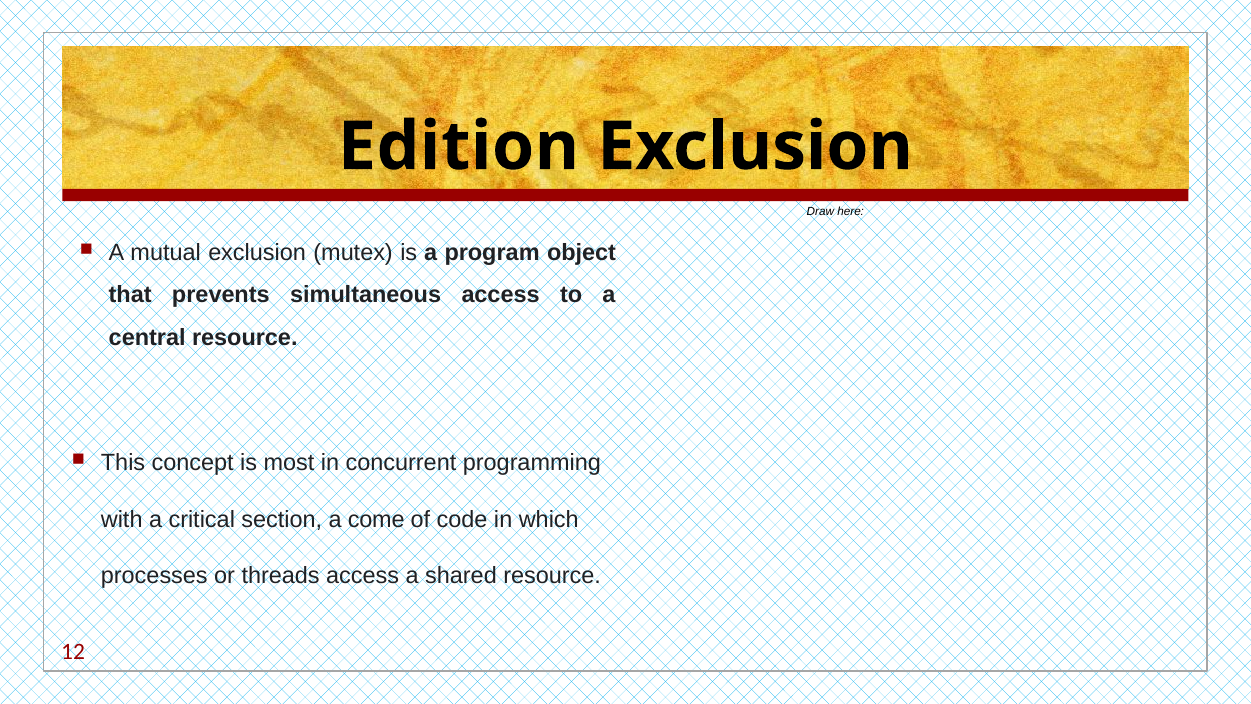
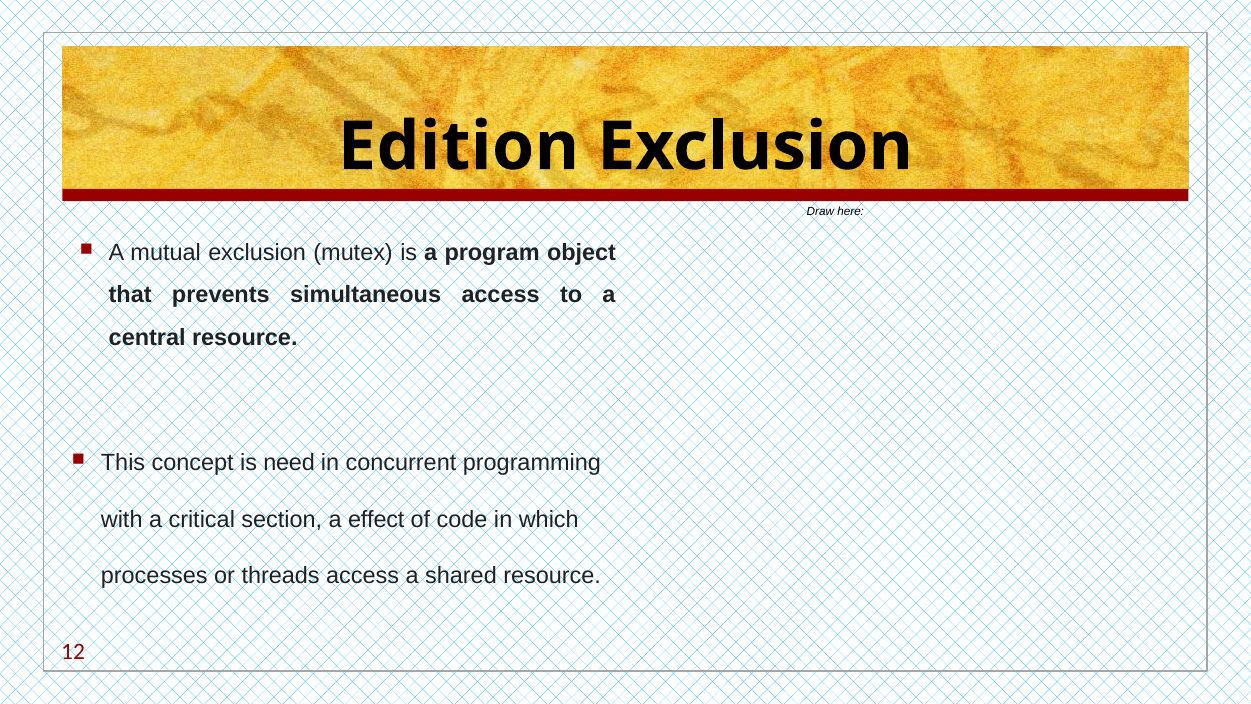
most: most -> need
come: come -> effect
